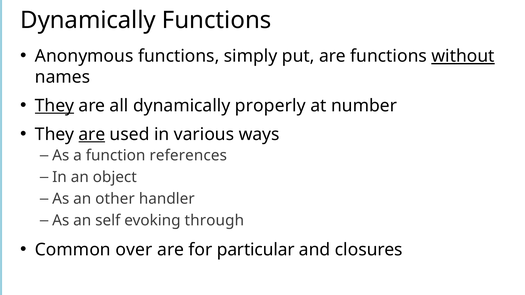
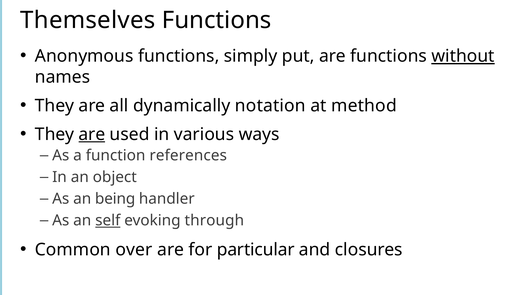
Dynamically at (88, 20): Dynamically -> Themselves
They at (55, 106) underline: present -> none
properly: properly -> notation
number: number -> method
other: other -> being
self underline: none -> present
